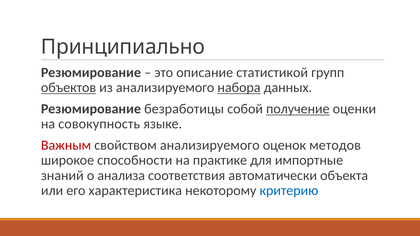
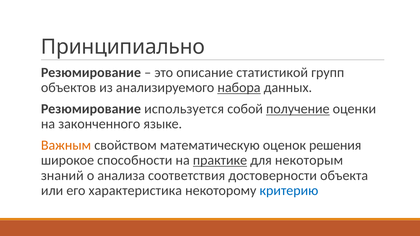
объектов underline: present -> none
безработицы: безработицы -> используется
совокупность: совокупность -> законченного
Важным colour: red -> orange
свойством анализируемого: анализируемого -> математическую
методов: методов -> решения
практике underline: none -> present
импортные: импортные -> некоторым
автоматически: автоматически -> достоверности
